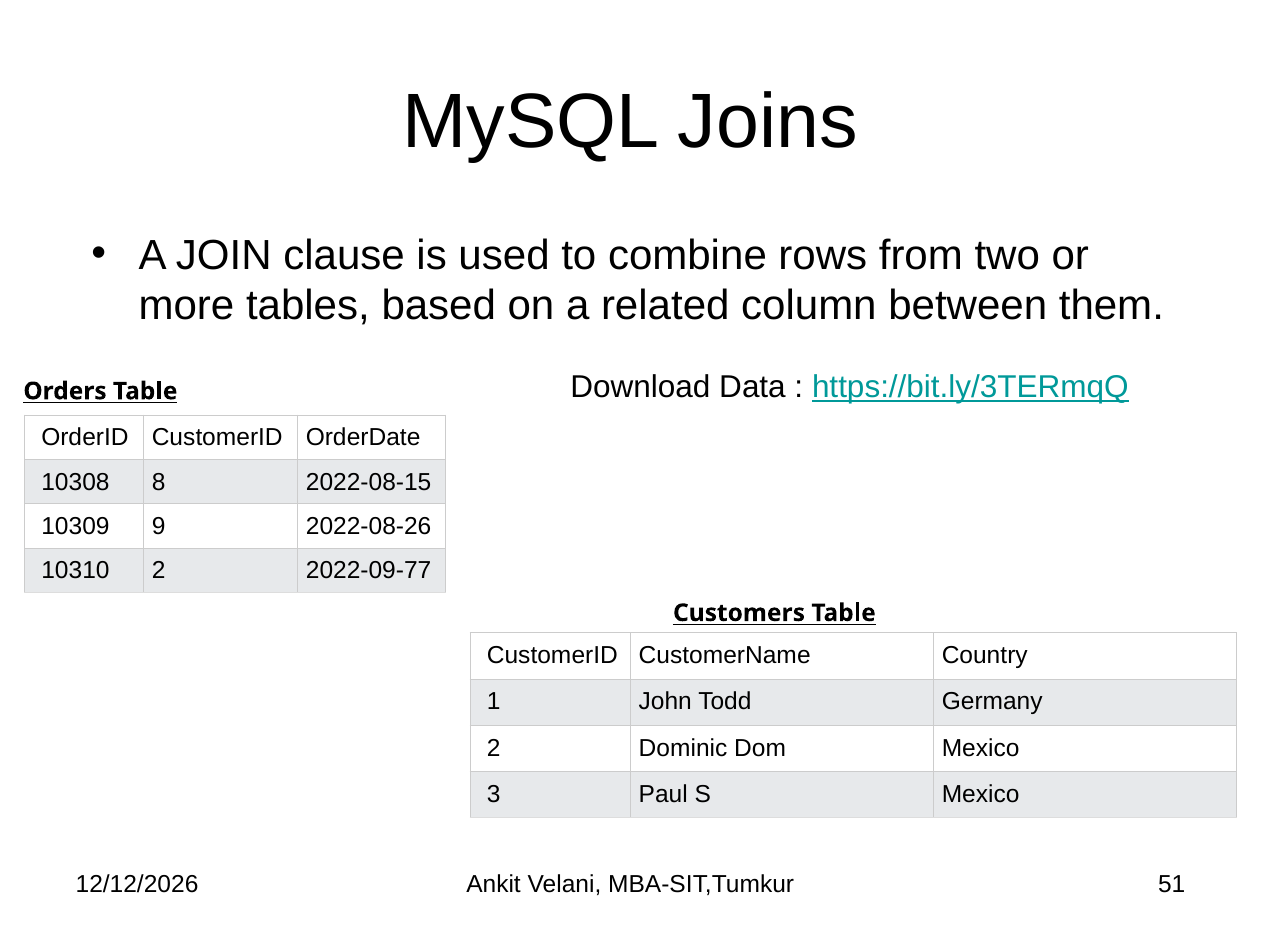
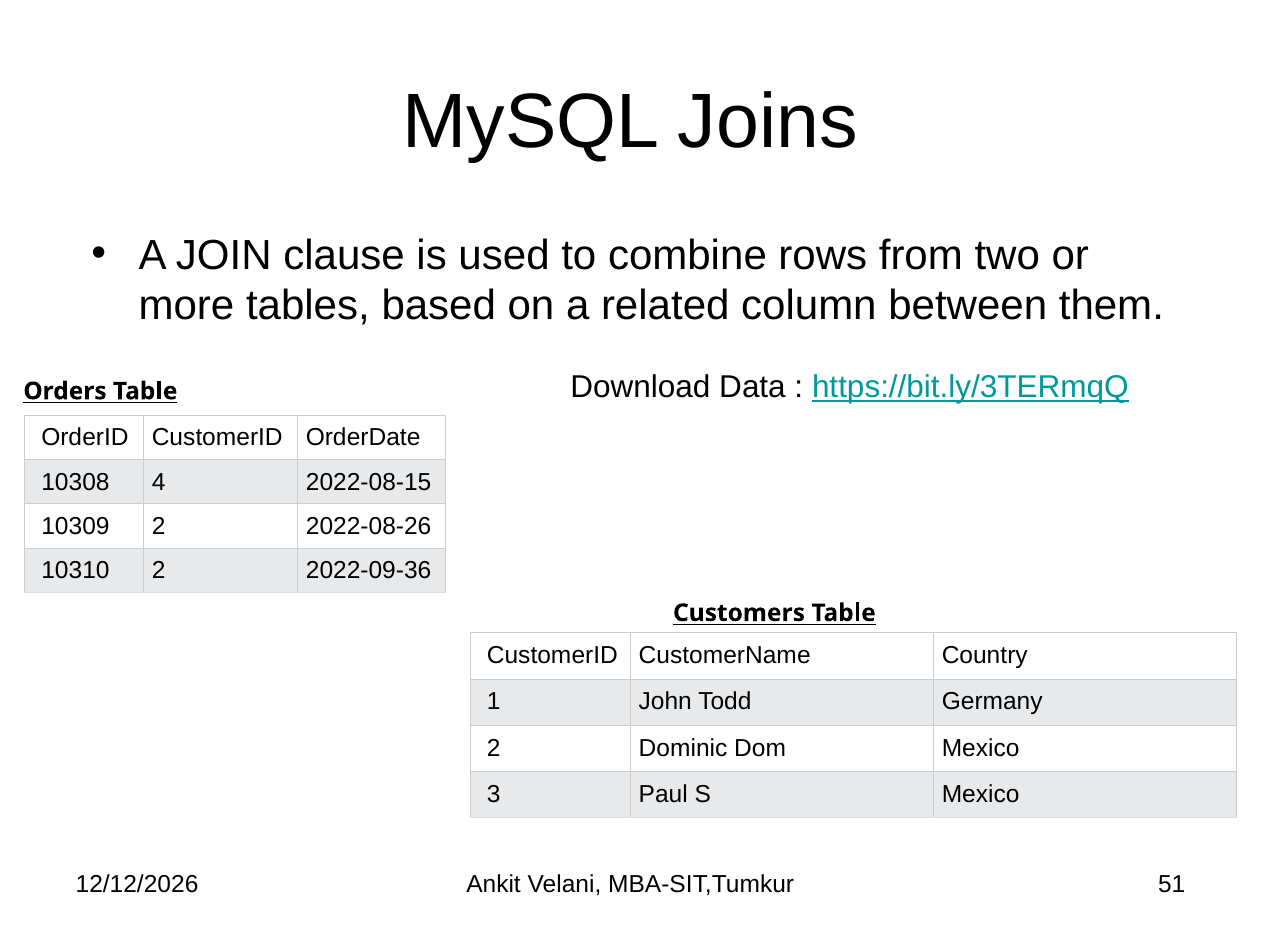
8: 8 -> 4
10309 9: 9 -> 2
2022-09-77: 2022-09-77 -> 2022-09-36
